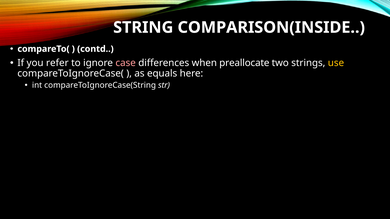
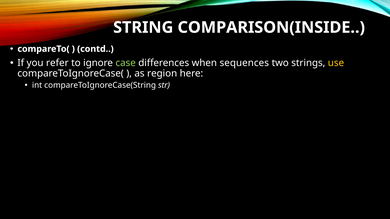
case colour: pink -> light green
preallocate: preallocate -> sequences
equals: equals -> region
